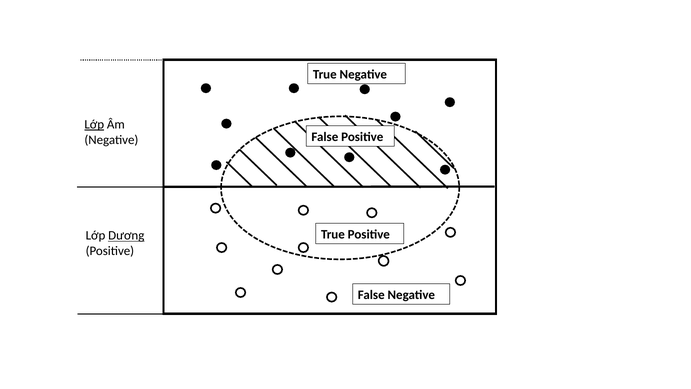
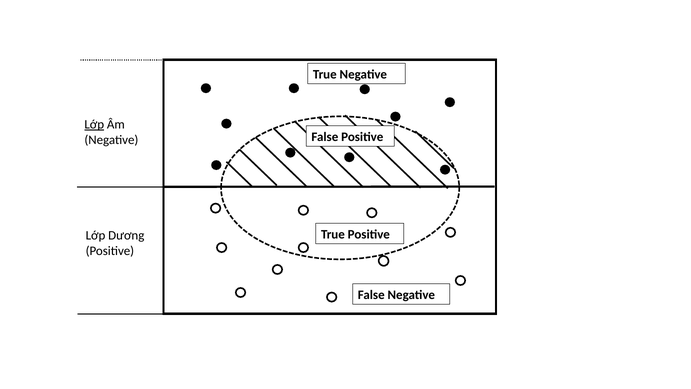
Dương underline: present -> none
